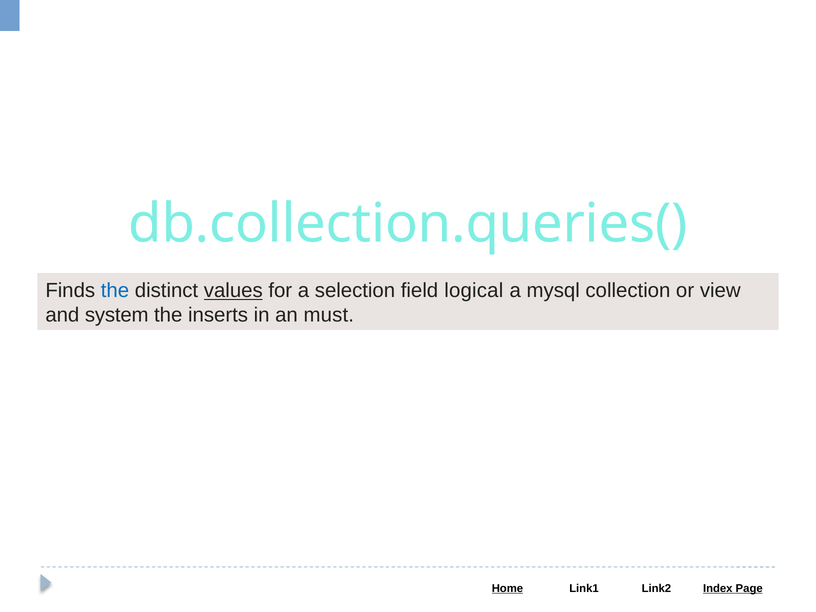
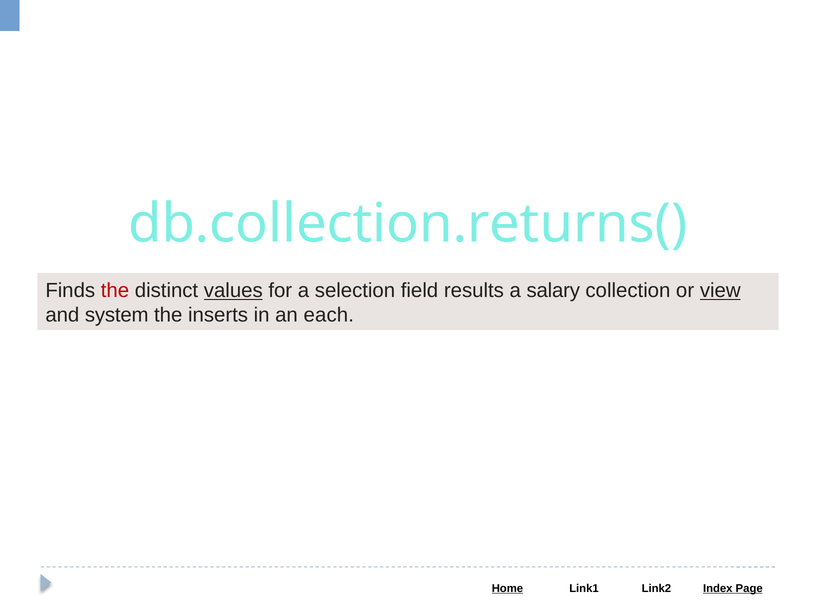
db.collection.queries(: db.collection.queries( -> db.collection.returns(
the at (115, 291) colour: blue -> red
logical: logical -> results
mysql: mysql -> salary
view underline: none -> present
must: must -> each
